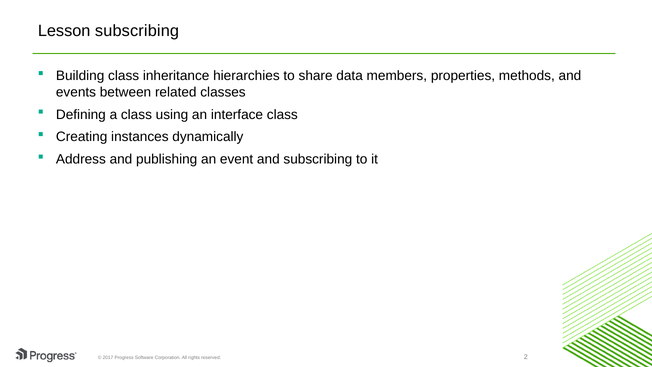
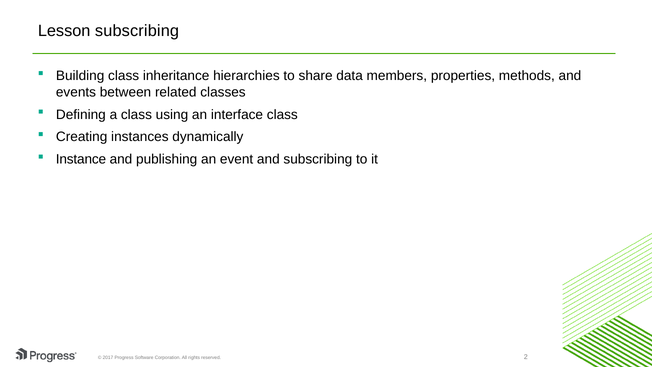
Address: Address -> Instance
